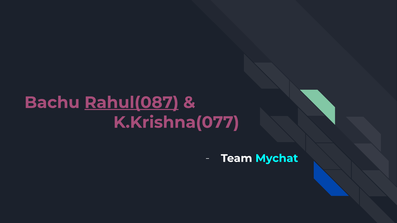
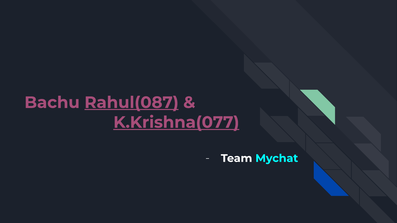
K.Krishna(077 underline: none -> present
